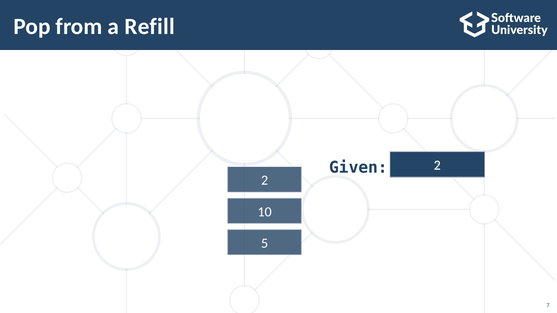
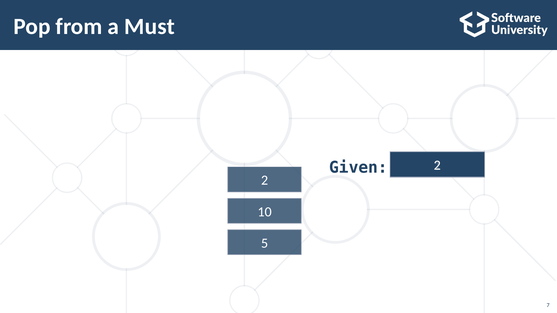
Refill: Refill -> Must
